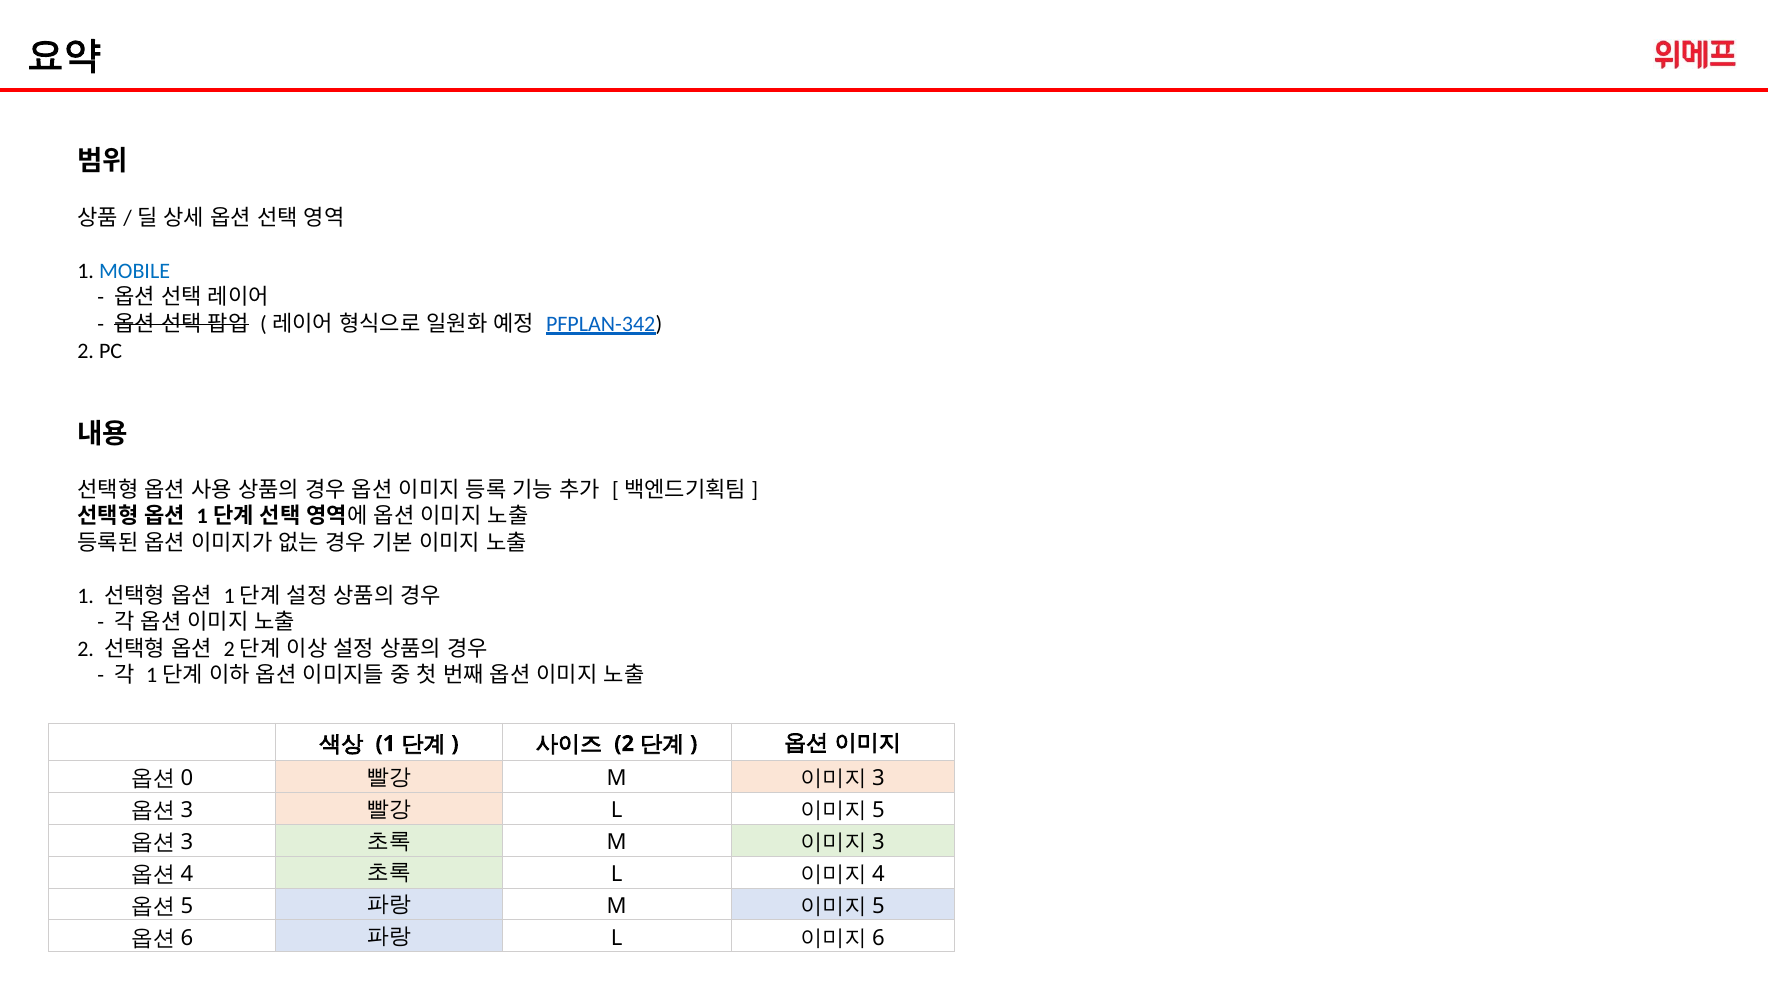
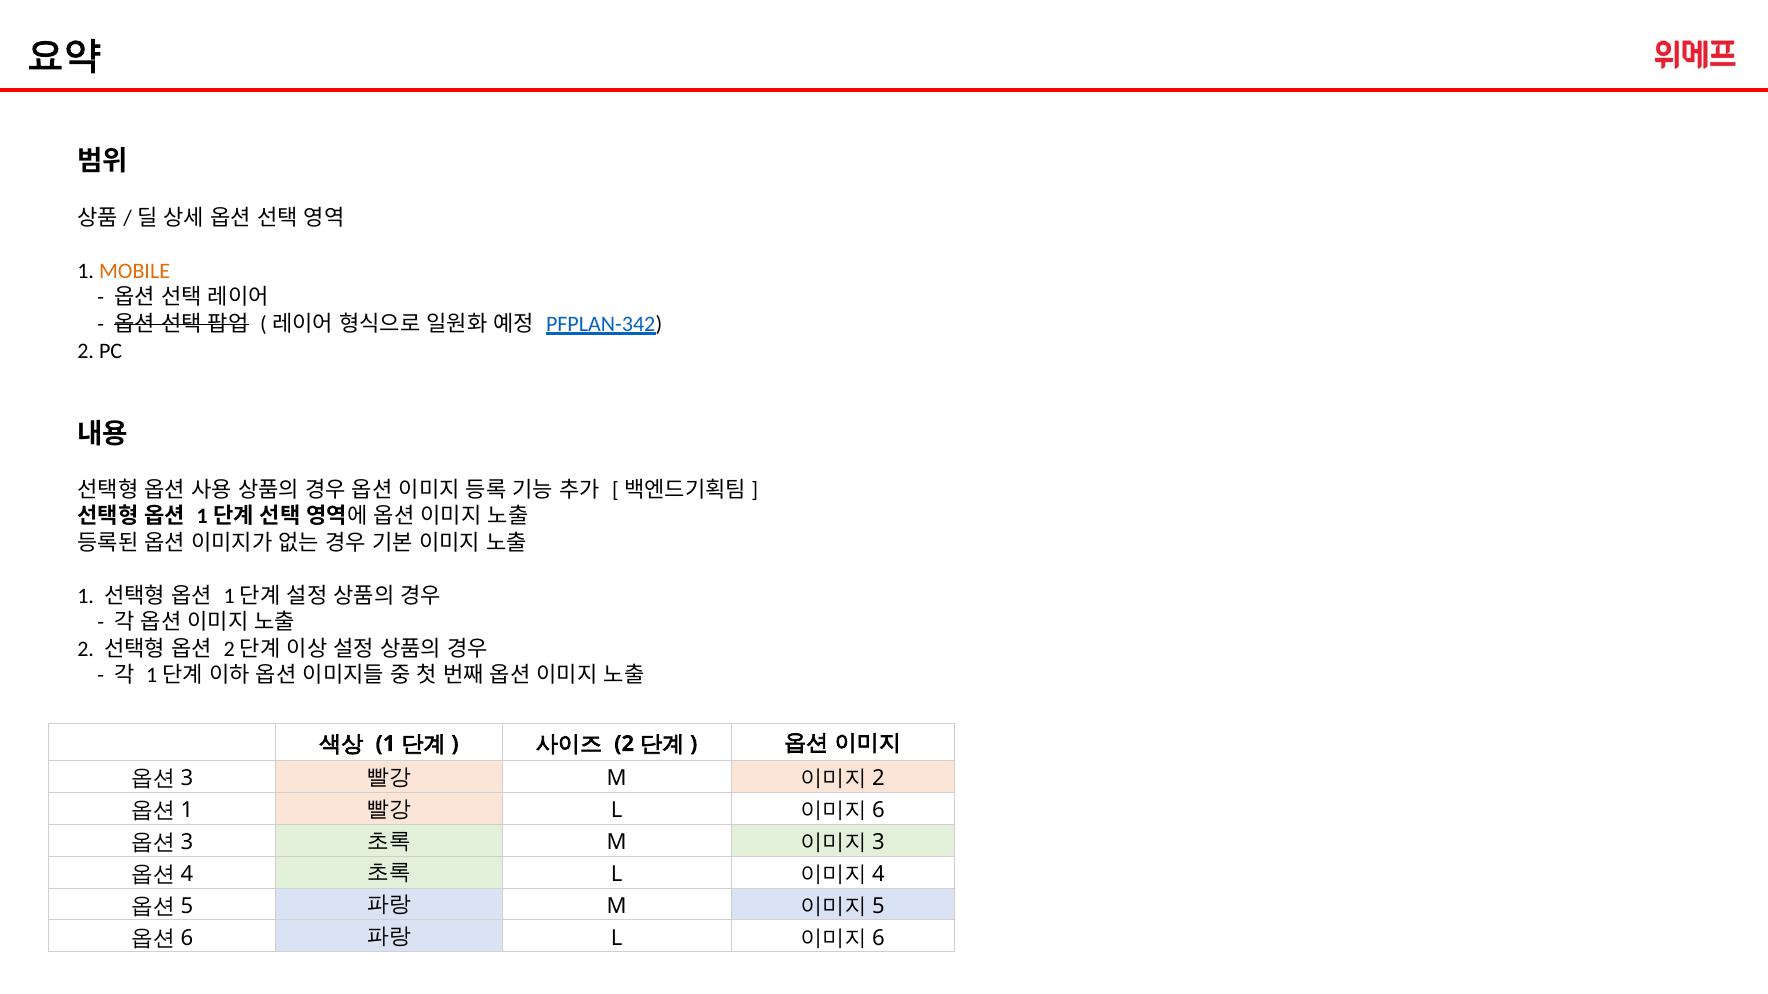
MOBILE colour: blue -> orange
0 at (187, 778): 0 -> 3
3 at (879, 778): 3 -> 2
3 at (187, 810): 3 -> 1
5 at (879, 810): 5 -> 6
